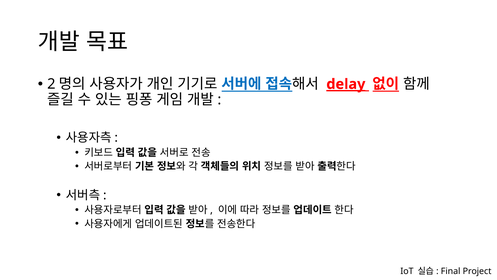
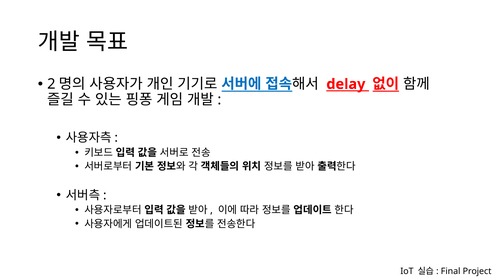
delay underline: present -> none
